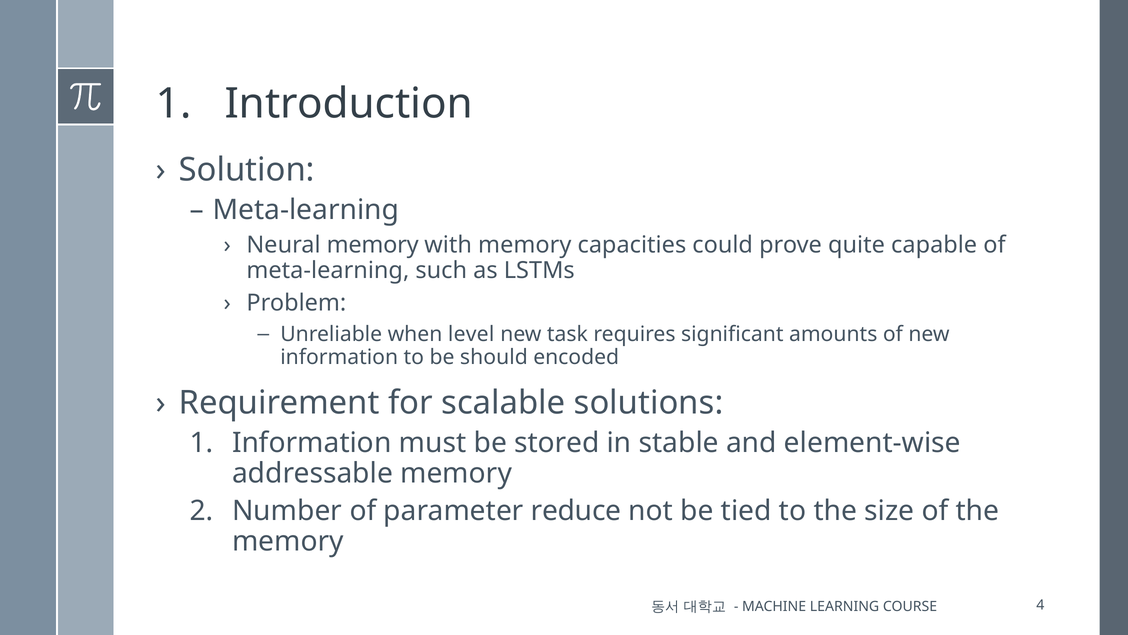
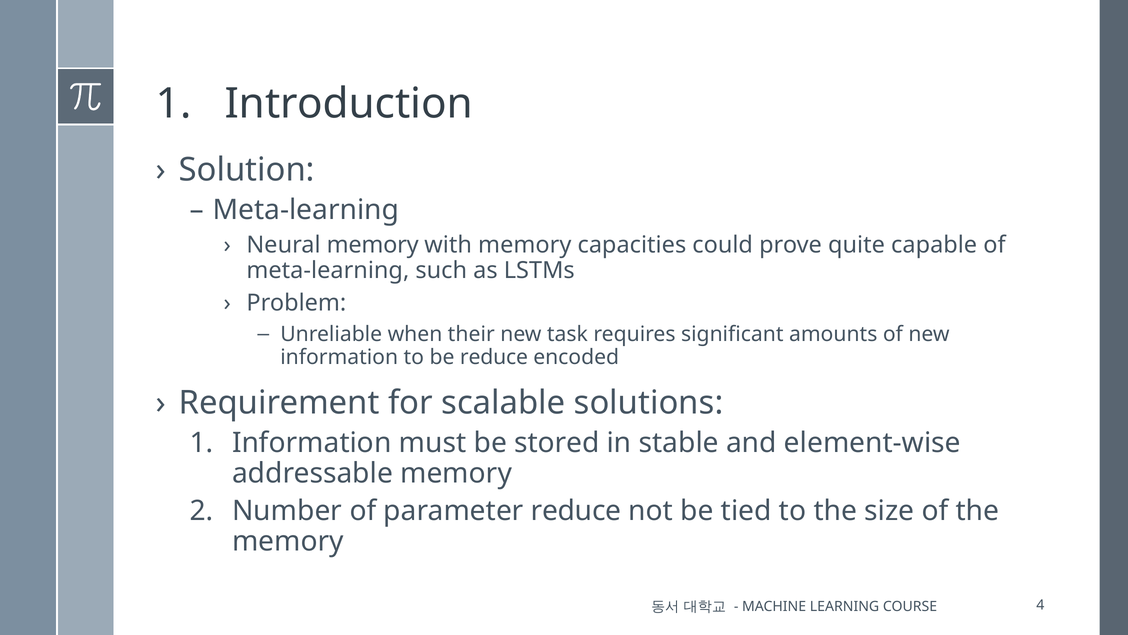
level: level -> their
be should: should -> reduce
